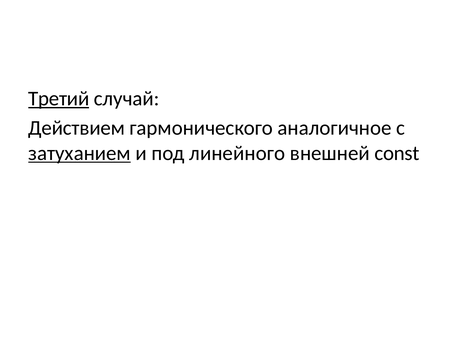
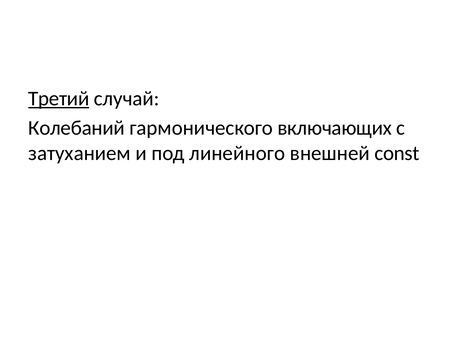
Действием: Действием -> Колебаний
аналогичное: аналогичное -> включающих
затуханием underline: present -> none
